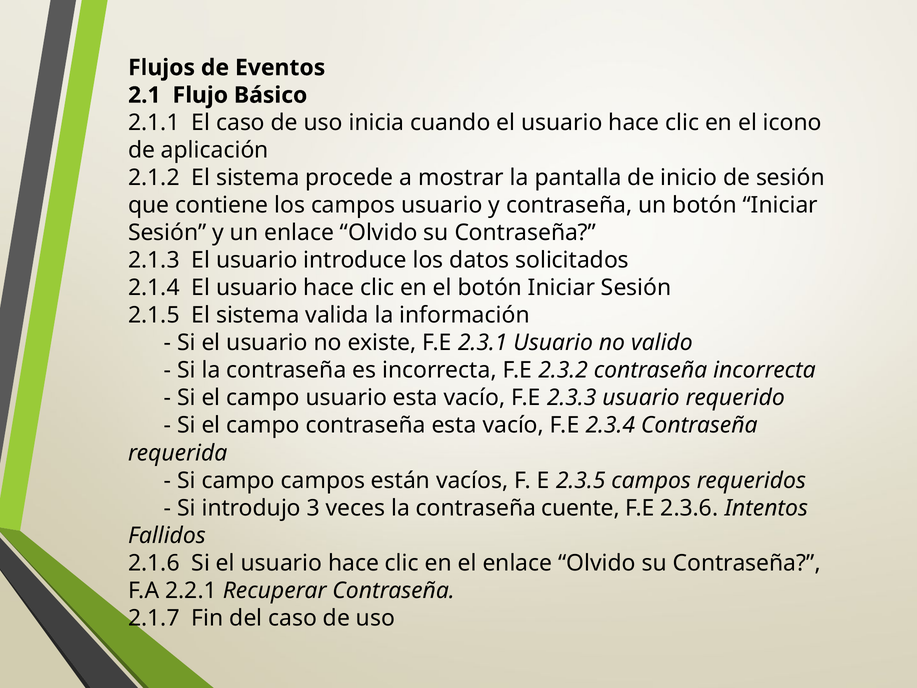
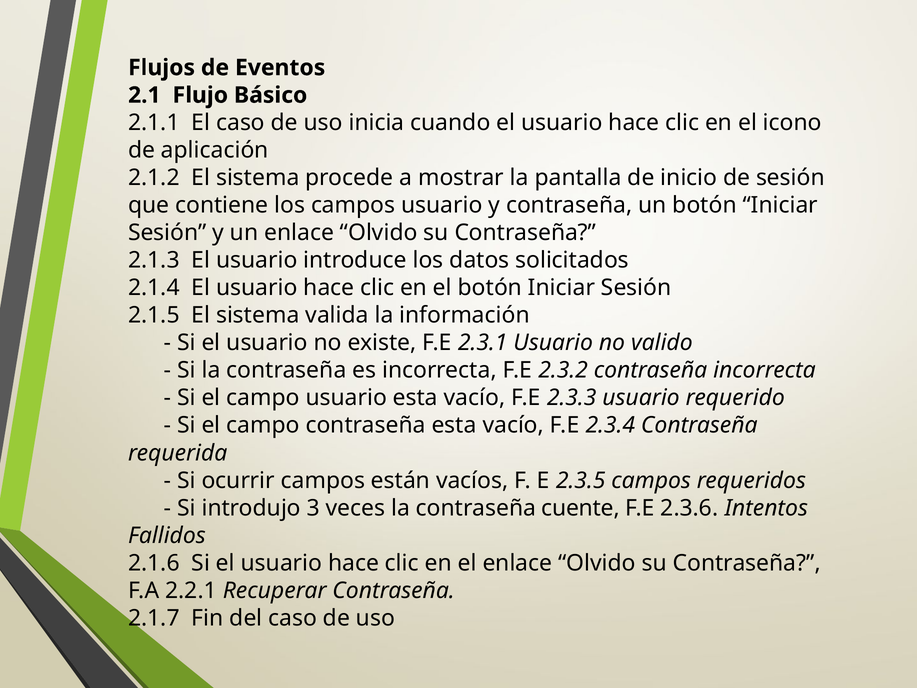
Si campo: campo -> ocurrir
